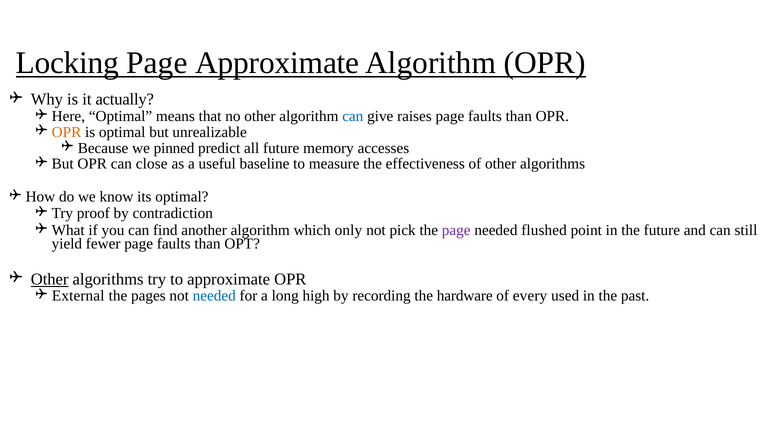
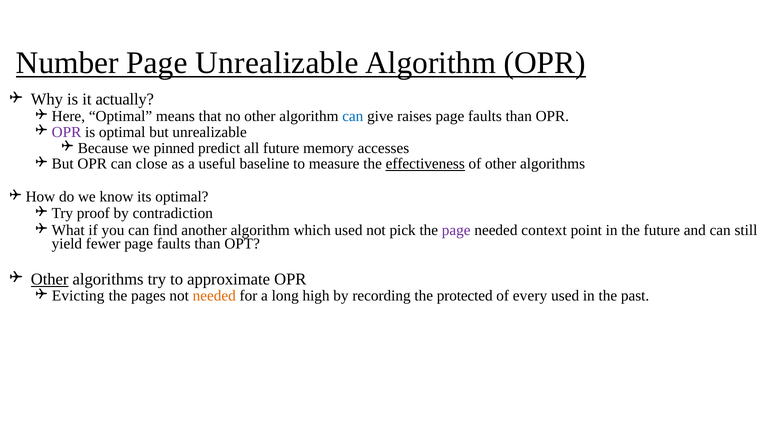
Locking: Locking -> Number
Page Approximate: Approximate -> Unrealizable
OPR at (66, 132) colour: orange -> purple
effectiveness underline: none -> present
which only: only -> used
flushed: flushed -> context
External: External -> Evicting
needed at (214, 296) colour: blue -> orange
hardware: hardware -> protected
